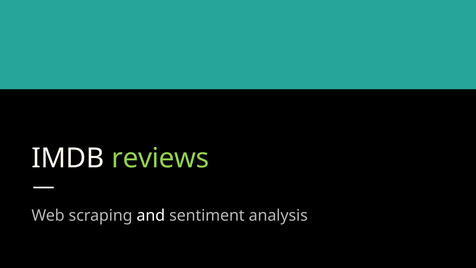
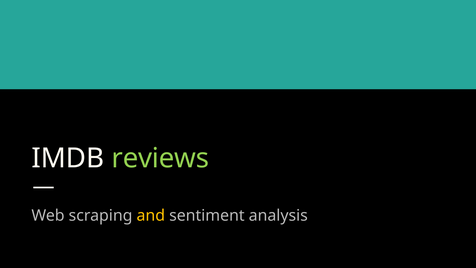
and colour: white -> yellow
